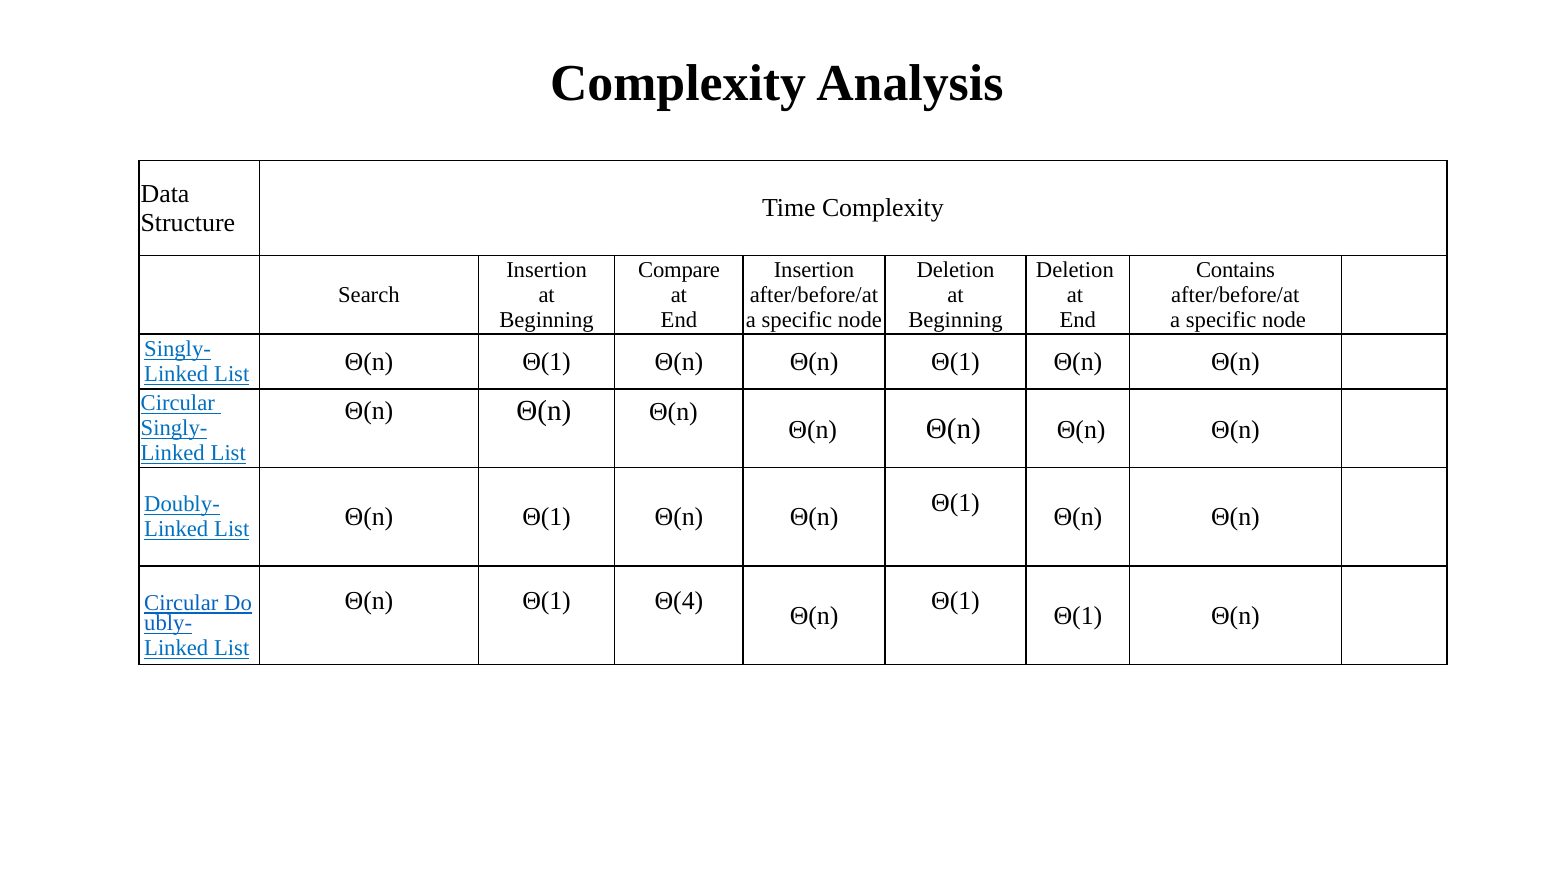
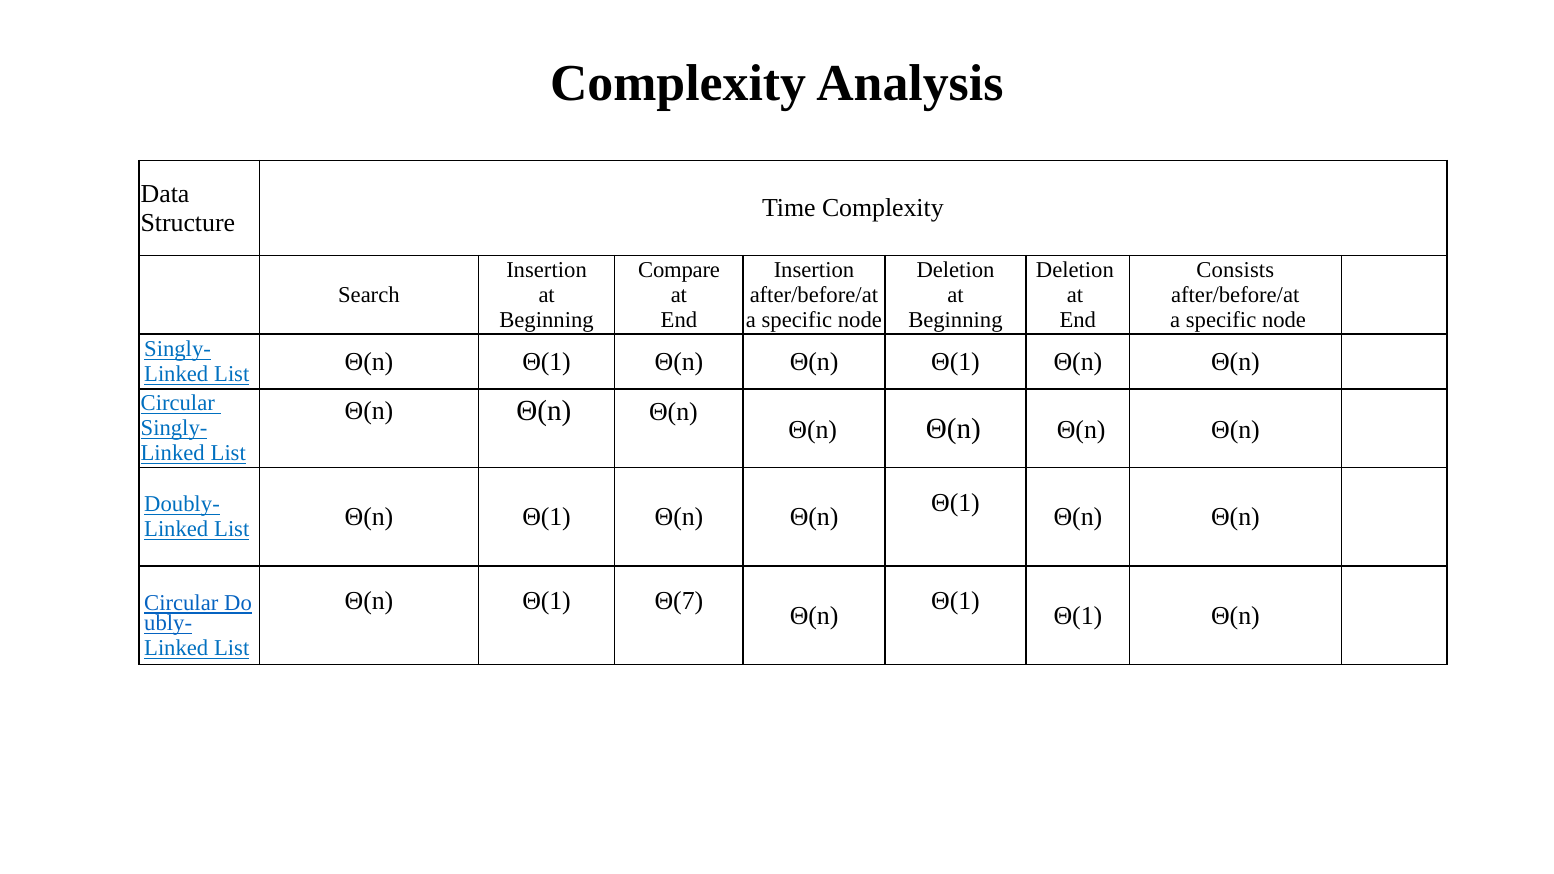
Contains: Contains -> Consists
Θ(4: Θ(4 -> Θ(7
